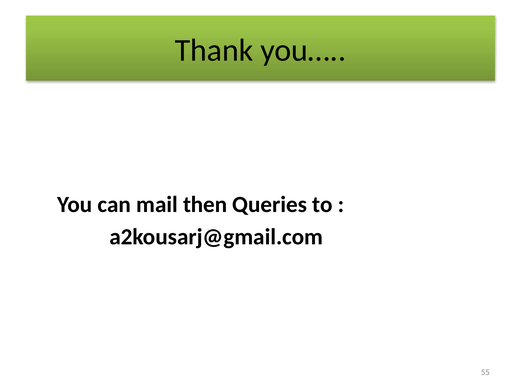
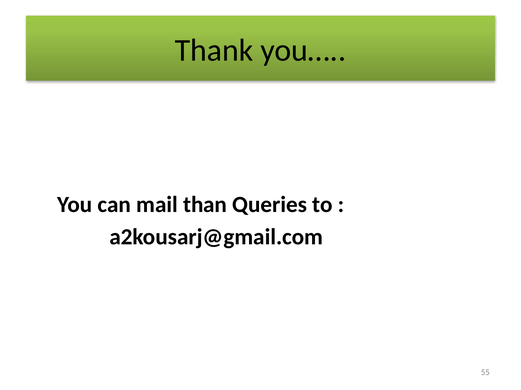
then: then -> than
